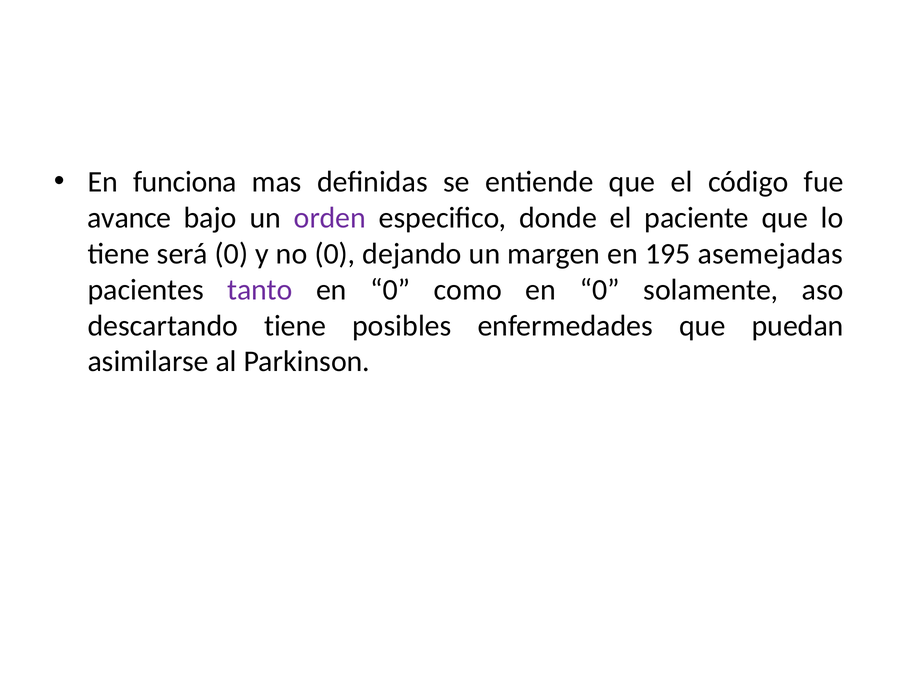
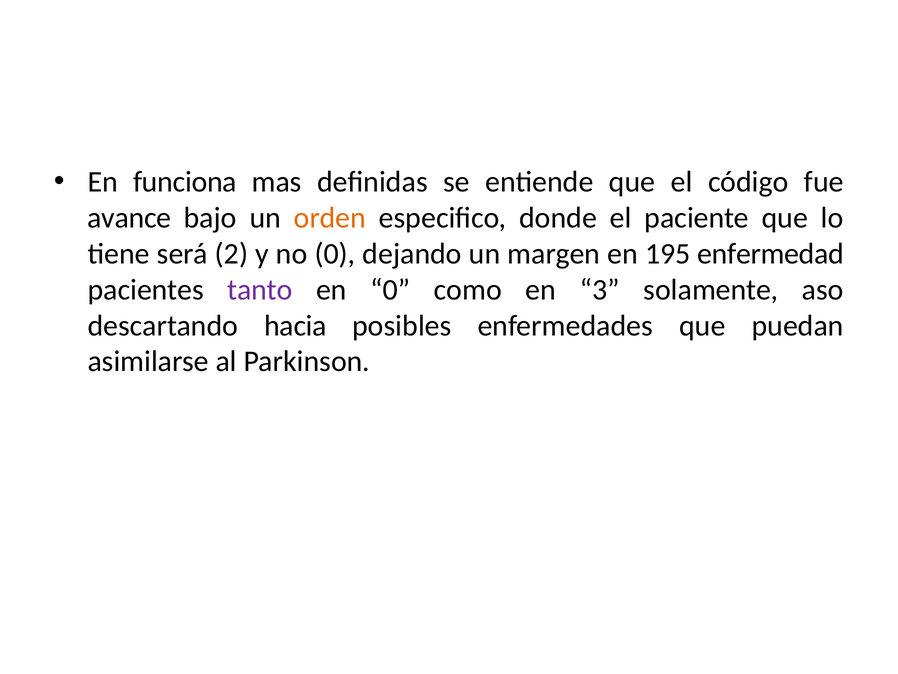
orden colour: purple -> orange
será 0: 0 -> 2
asemejadas: asemejadas -> enfermedad
como en 0: 0 -> 3
descartando tiene: tiene -> hacia
